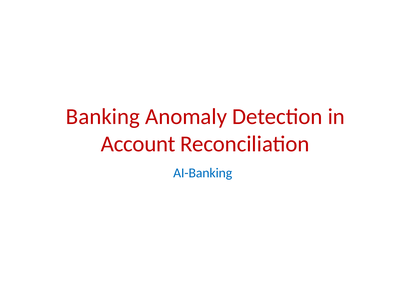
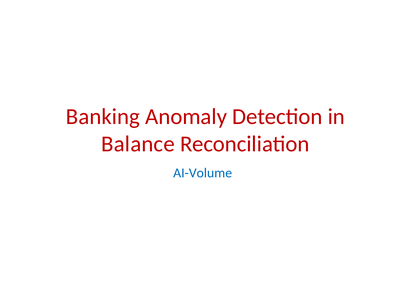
Account: Account -> Balance
AI-Banking: AI-Banking -> AI-Volume
